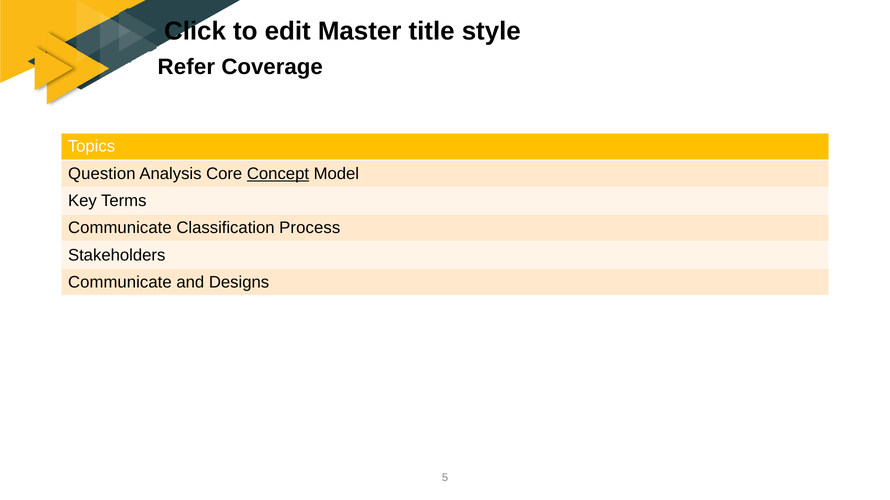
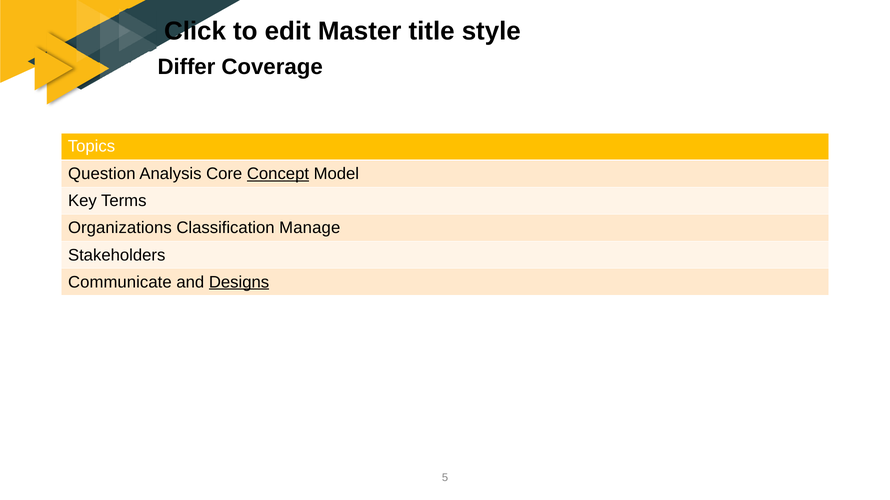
Refer: Refer -> Differ
Communicate at (120, 228): Communicate -> Organizations
Process: Process -> Manage
Designs underline: none -> present
